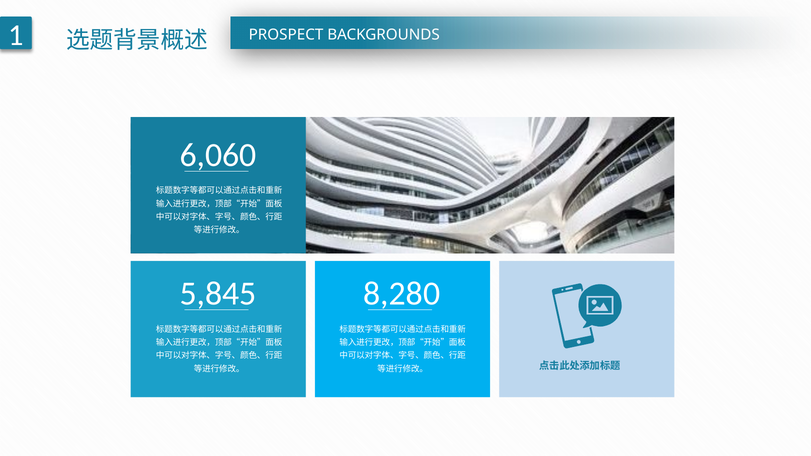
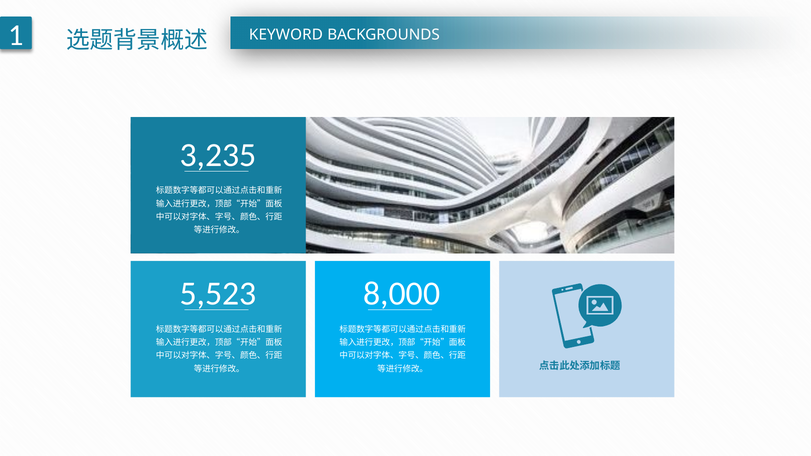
PROSPECT: PROSPECT -> KEYWORD
6,060: 6,060 -> 3,235
5,845: 5,845 -> 5,523
8,280: 8,280 -> 8,000
